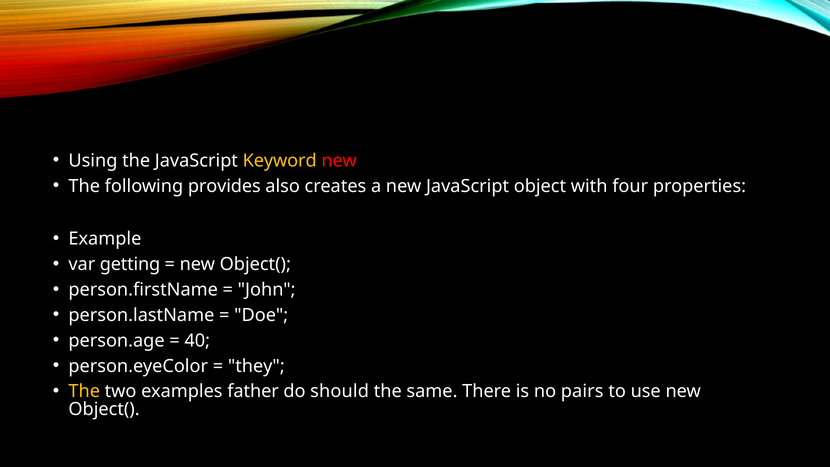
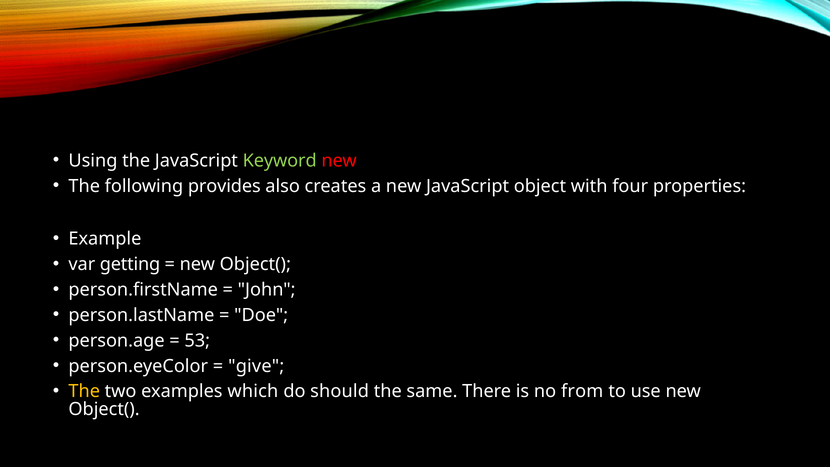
Keyword colour: yellow -> light green
40: 40 -> 53
they: they -> give
father: father -> which
pairs: pairs -> from
